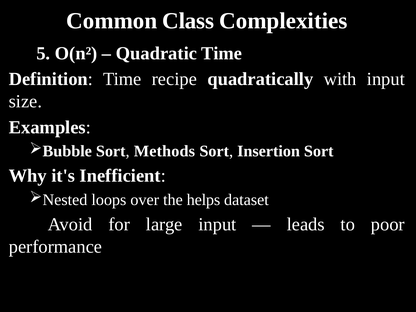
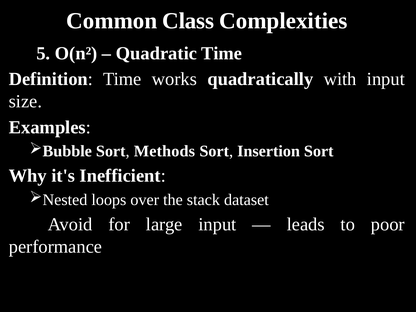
recipe: recipe -> works
helps: helps -> stack
